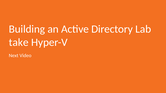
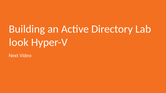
take: take -> look
